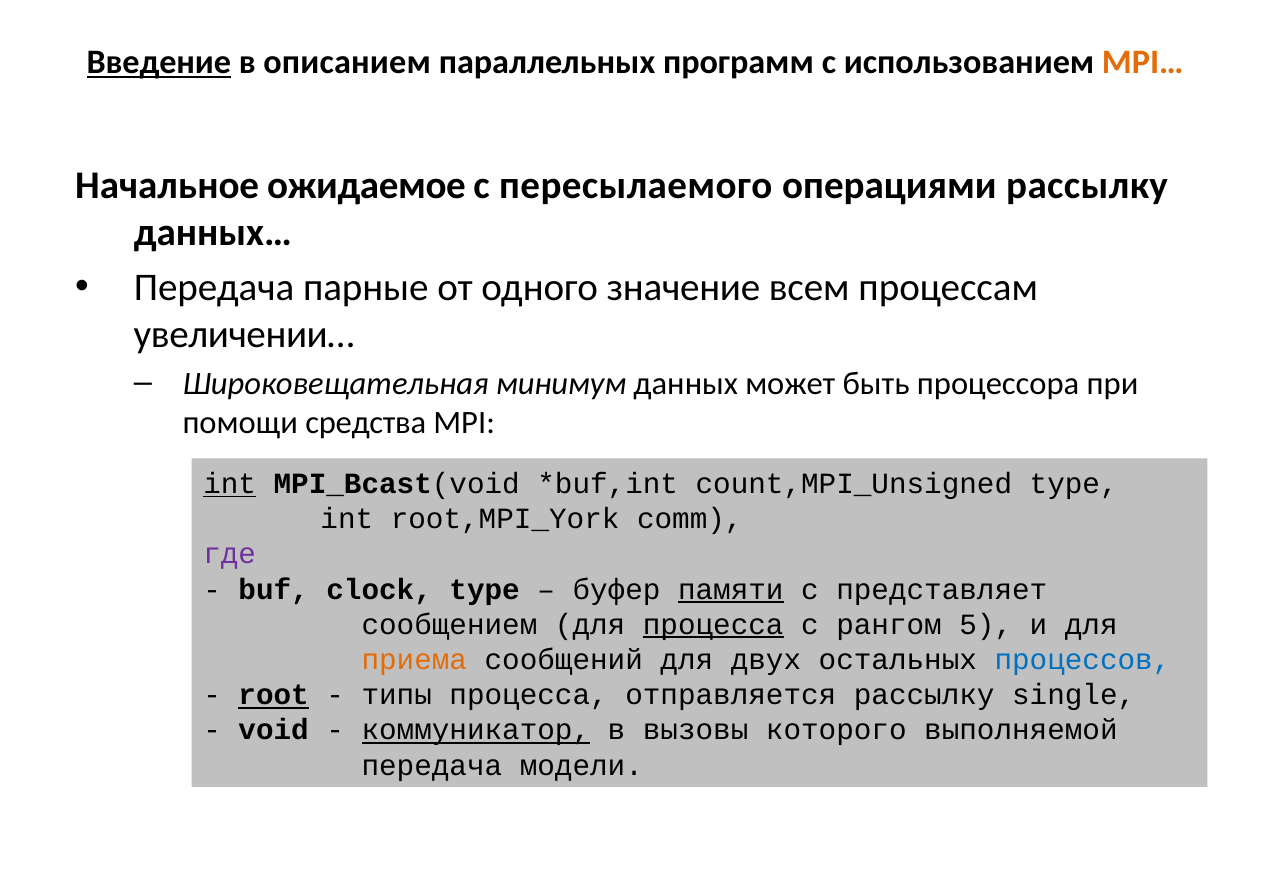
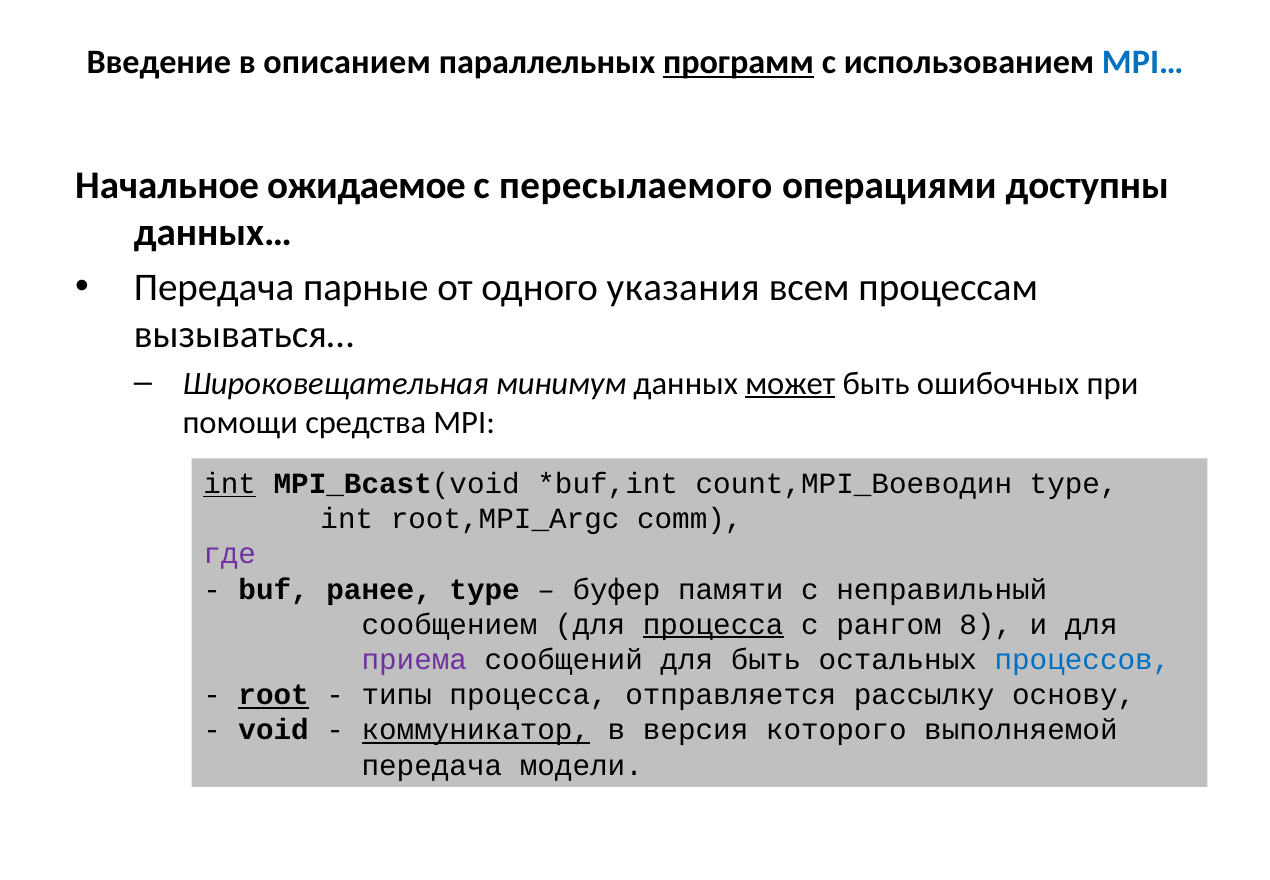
Введение underline: present -> none
программ underline: none -> present
MPI… colour: orange -> blue
операциями рассылку: рассылку -> доступны
значение: значение -> указания
увеличении…: увеличении… -> вызываться…
может underline: none -> present
процессора: процессора -> ошибочных
count,MPI_Unsigned: count,MPI_Unsigned -> count,MPI_Воеводин
root,MPI_York: root,MPI_York -> root,MPI_Argc
clock: clock -> ранее
памяти underline: present -> none
представляет: представляет -> неправильный
5: 5 -> 8
приема colour: orange -> purple
для двух: двух -> быть
single: single -> основу
вызовы: вызовы -> версия
